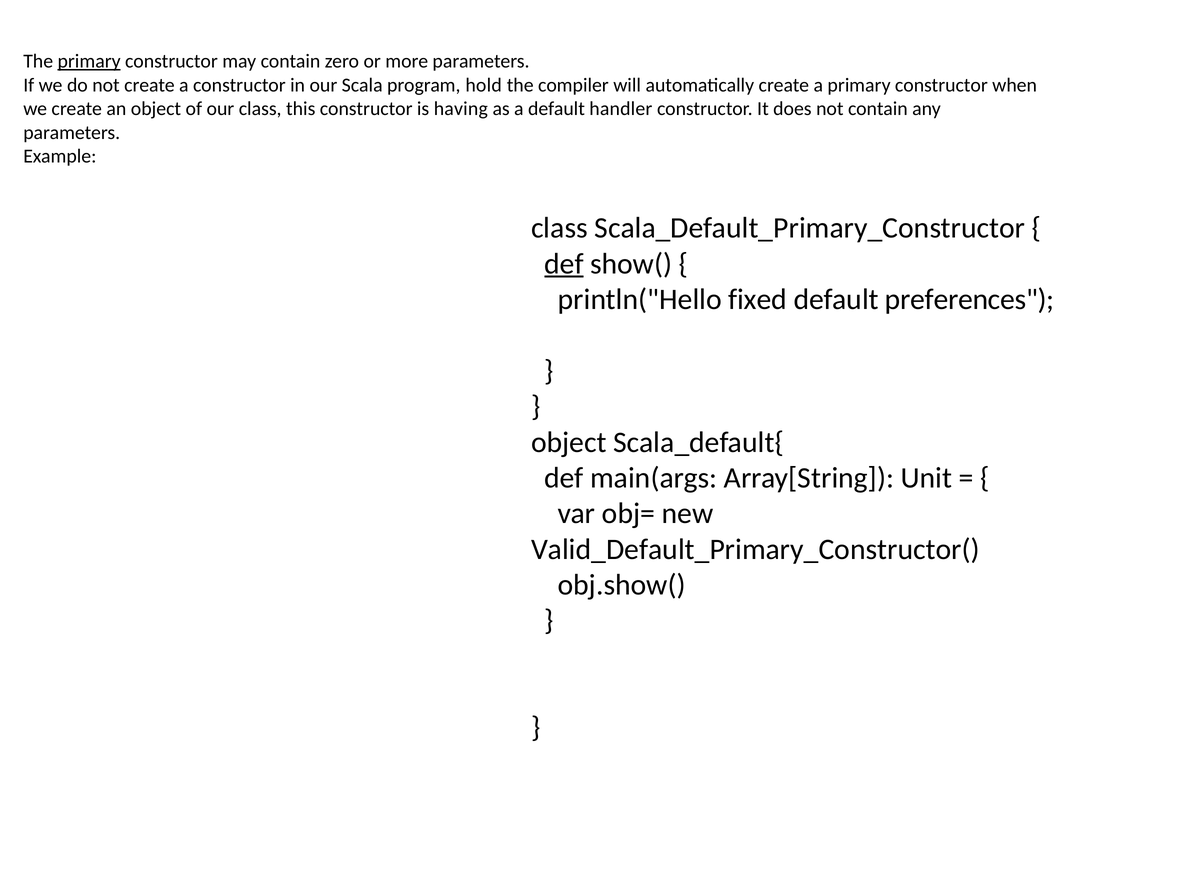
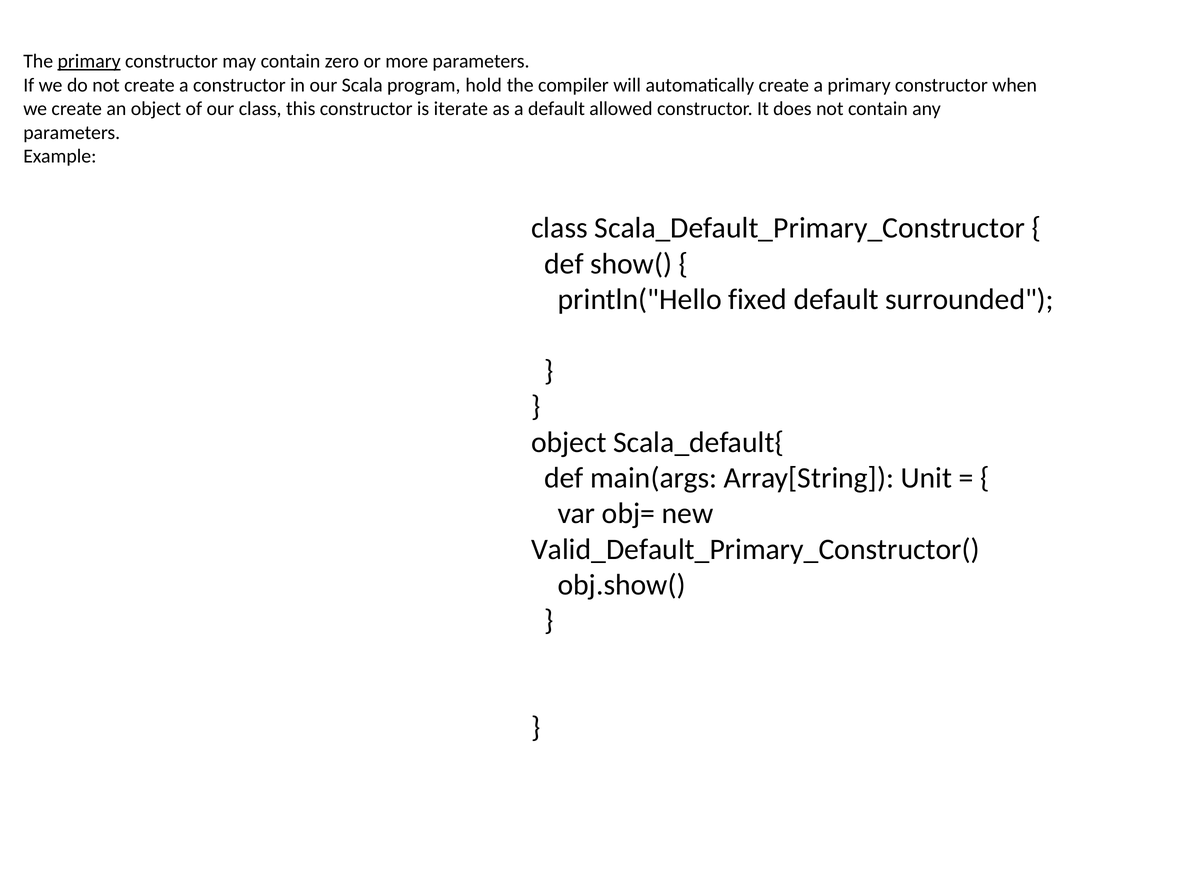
having: having -> iterate
handler: handler -> allowed
def at (564, 264) underline: present -> none
preferences: preferences -> surrounded
